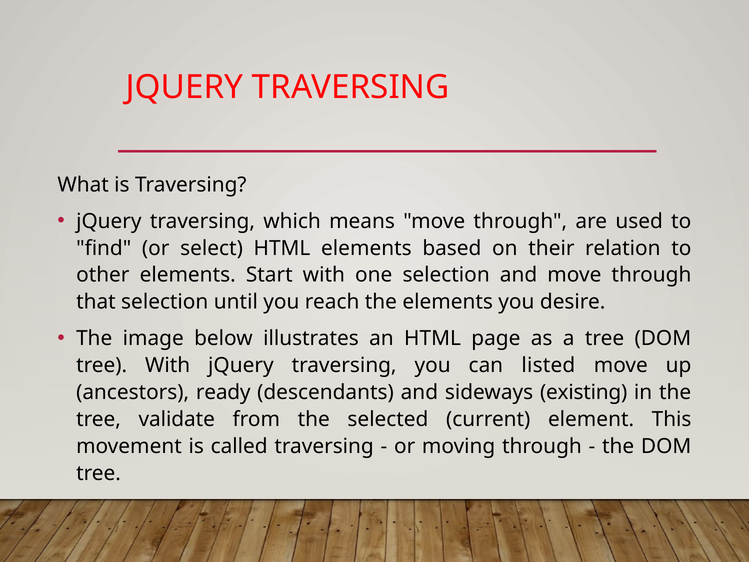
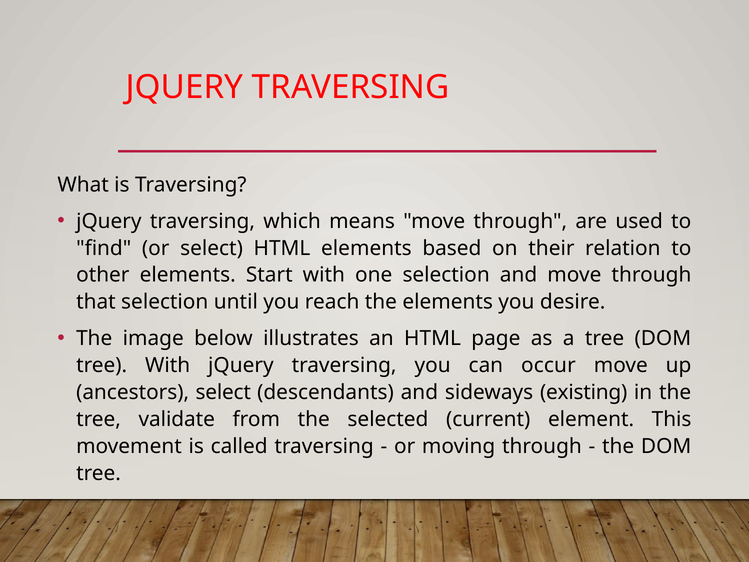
listed: listed -> occur
ancestors ready: ready -> select
